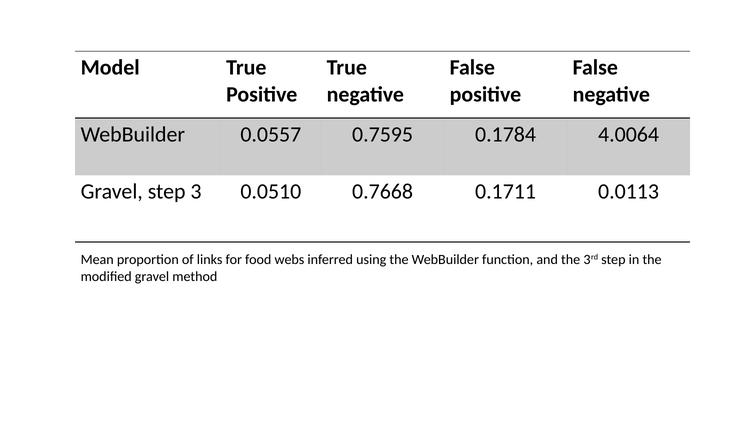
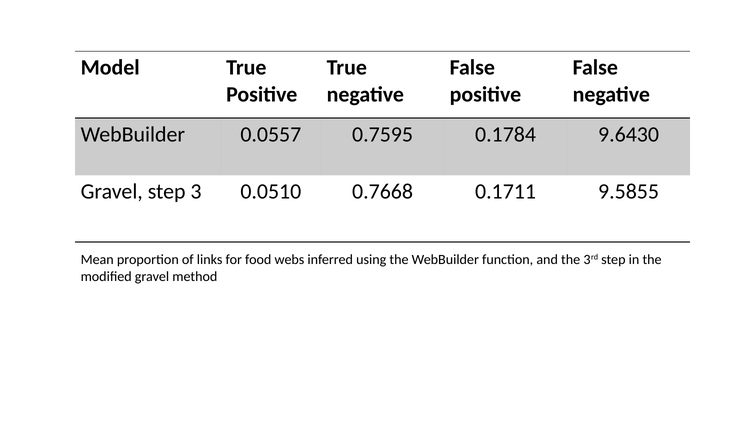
4.0064: 4.0064 -> 9.6430
0.0113: 0.0113 -> 9.5855
